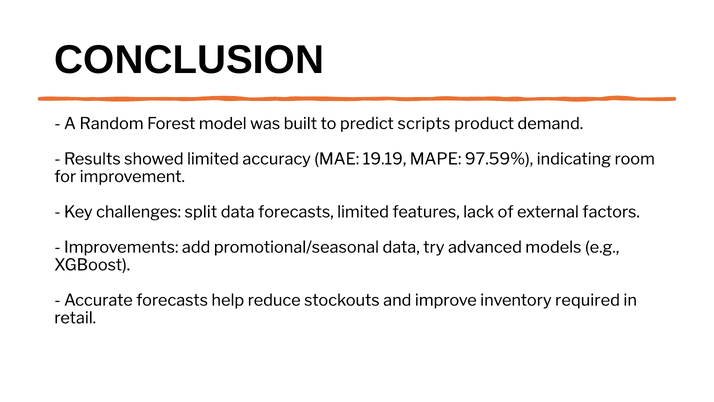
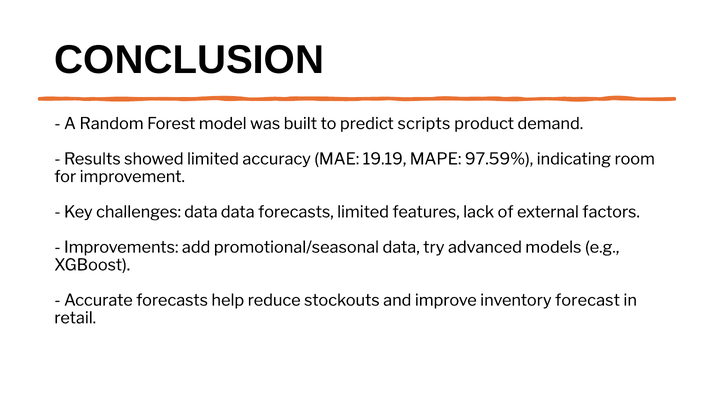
challenges split: split -> data
required: required -> forecast
